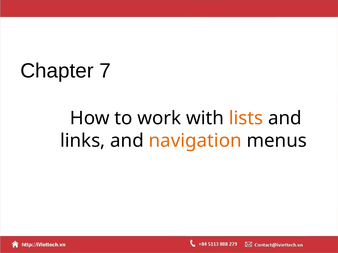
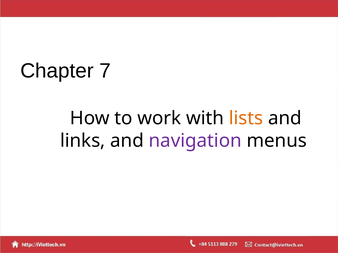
navigation colour: orange -> purple
